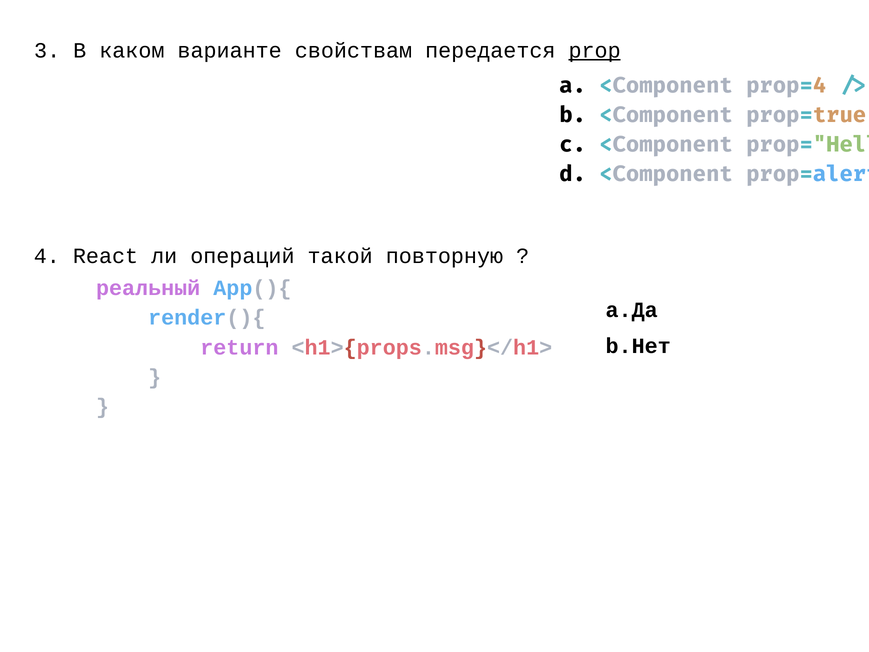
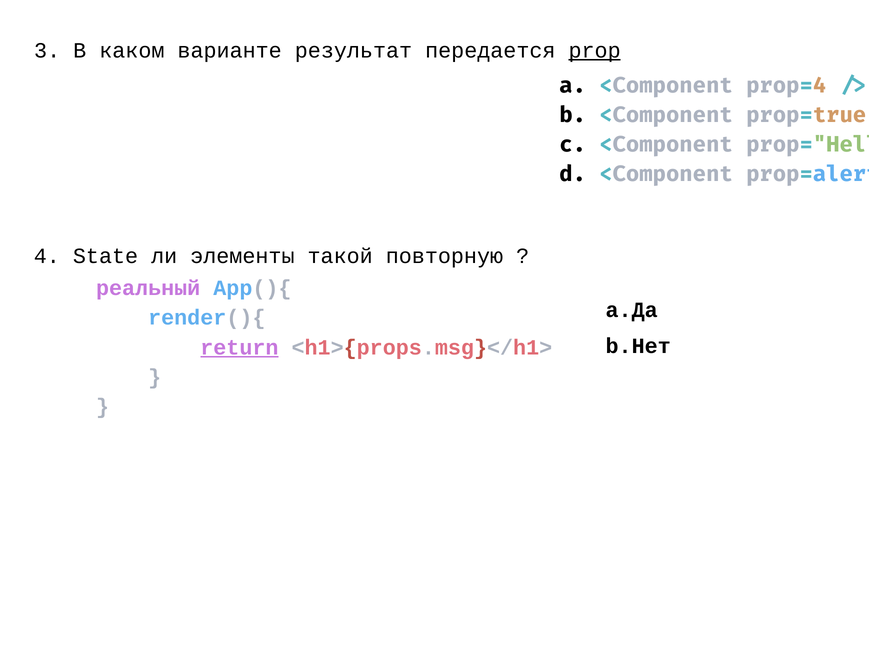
свойствам: свойствам -> результат
React: React -> State
операций: операций -> элементы
return underline: none -> present
